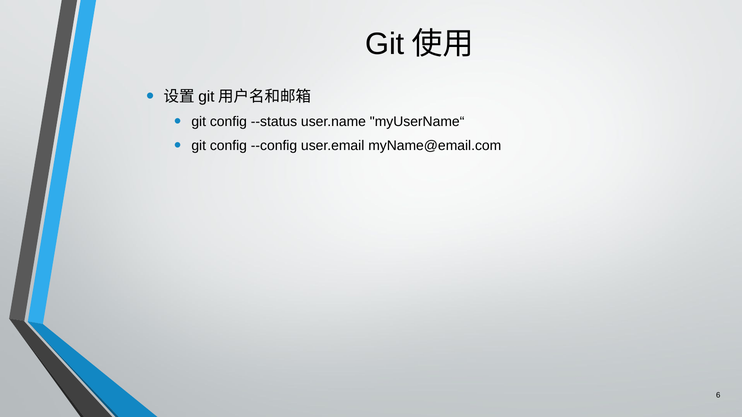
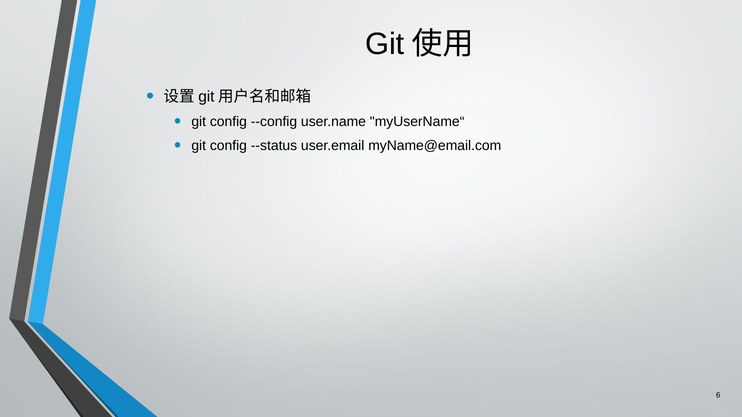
--status: --status -> --config
--config: --config -> --status
